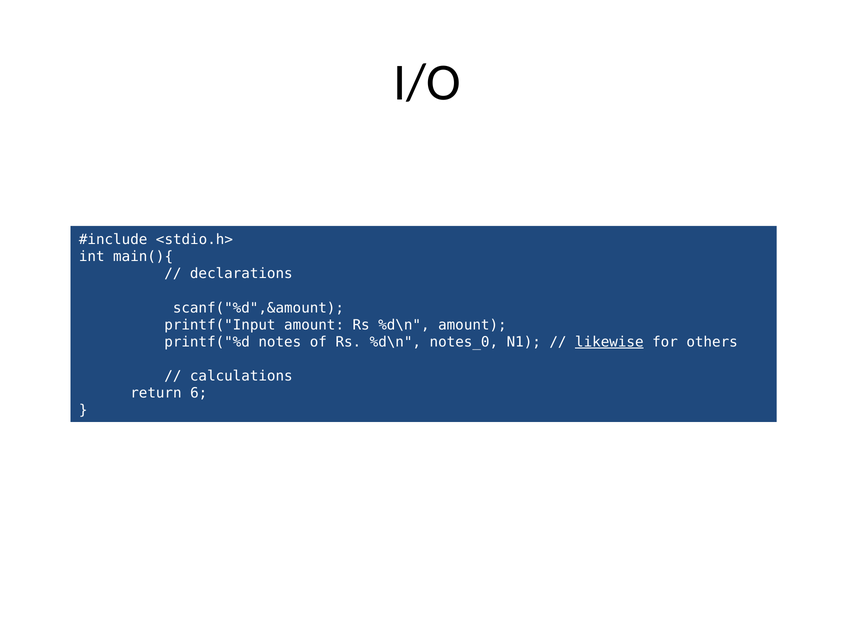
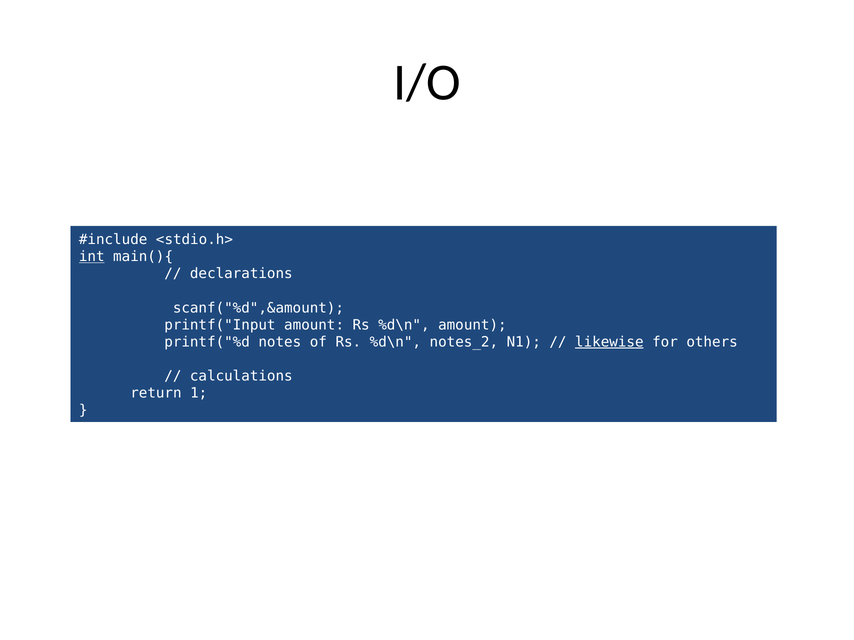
int underline: none -> present
notes_0: notes_0 -> notes_2
6: 6 -> 1
